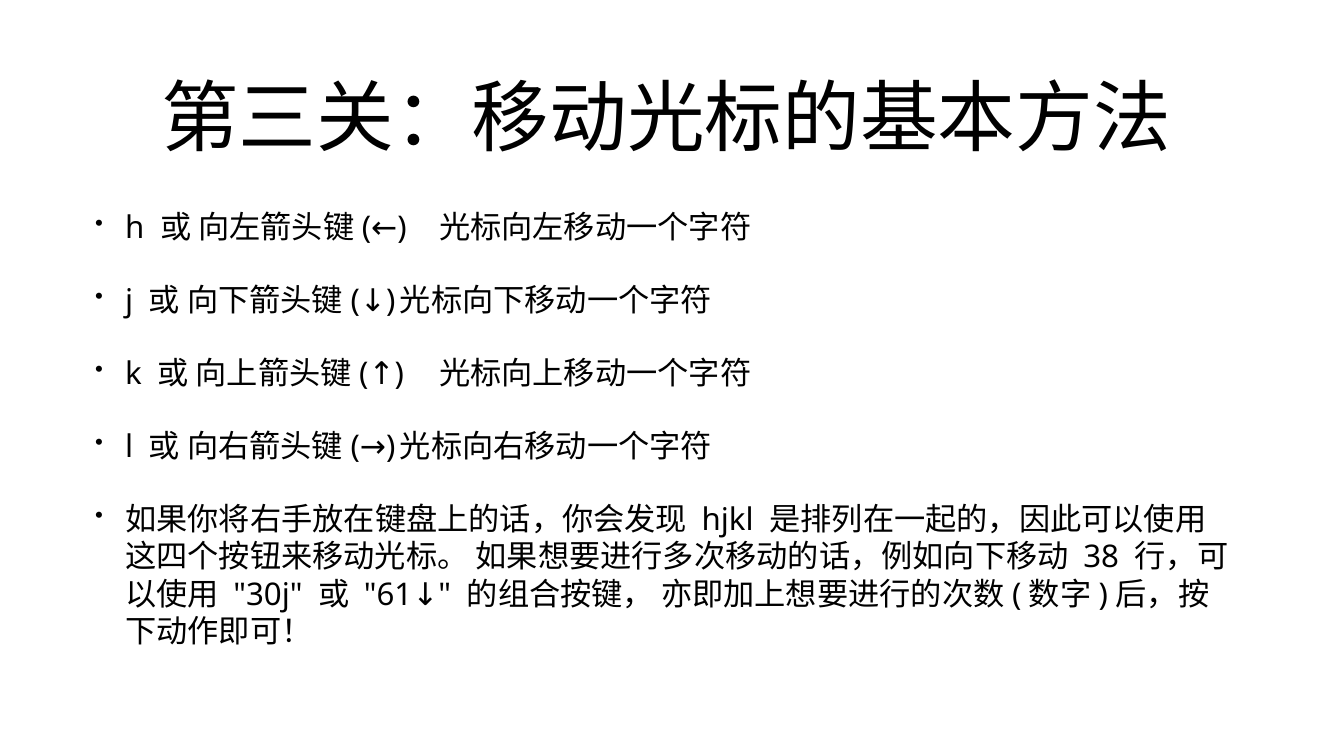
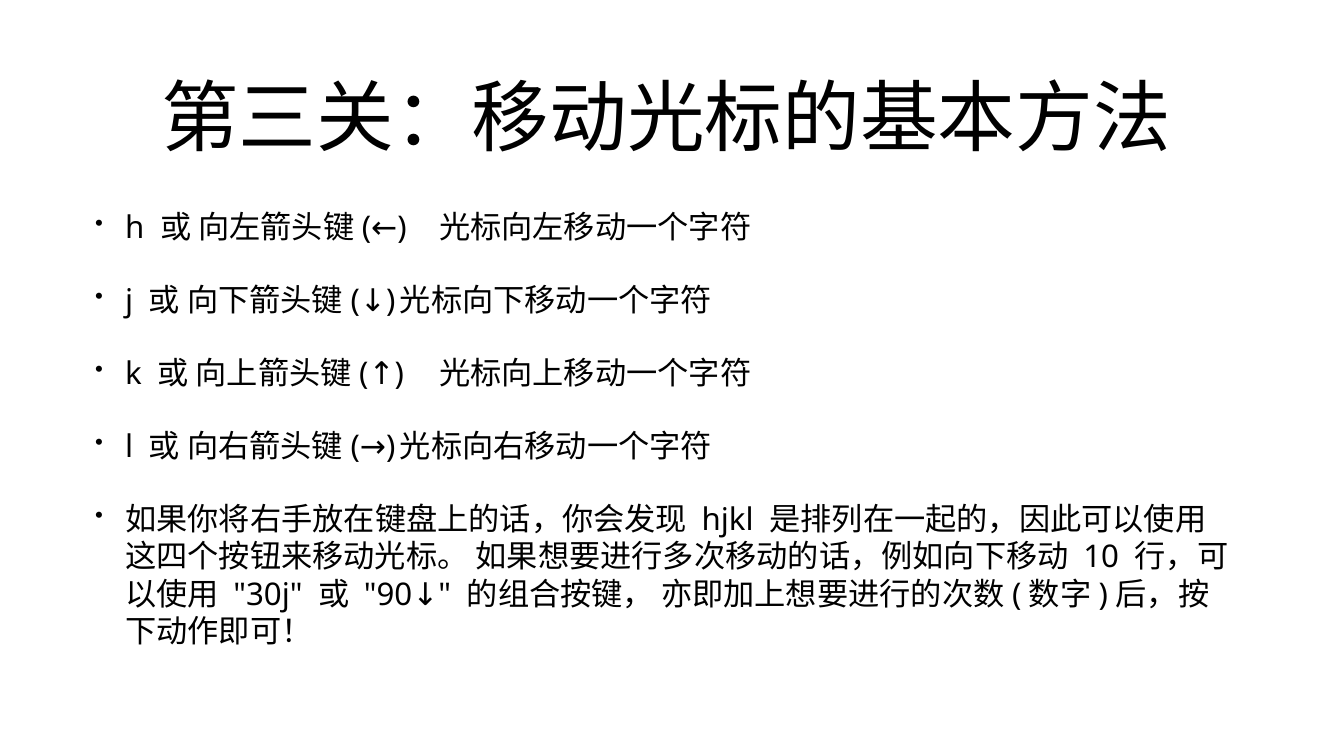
38: 38 -> 10
61: 61 -> 90
